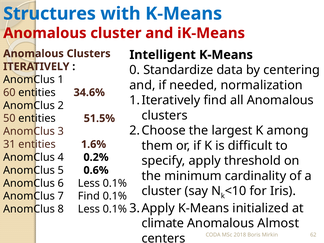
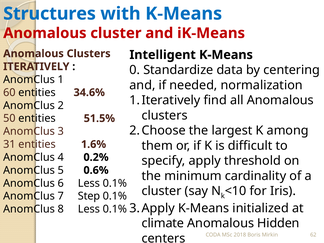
7 Find: Find -> Step
Almost: Almost -> Hidden
